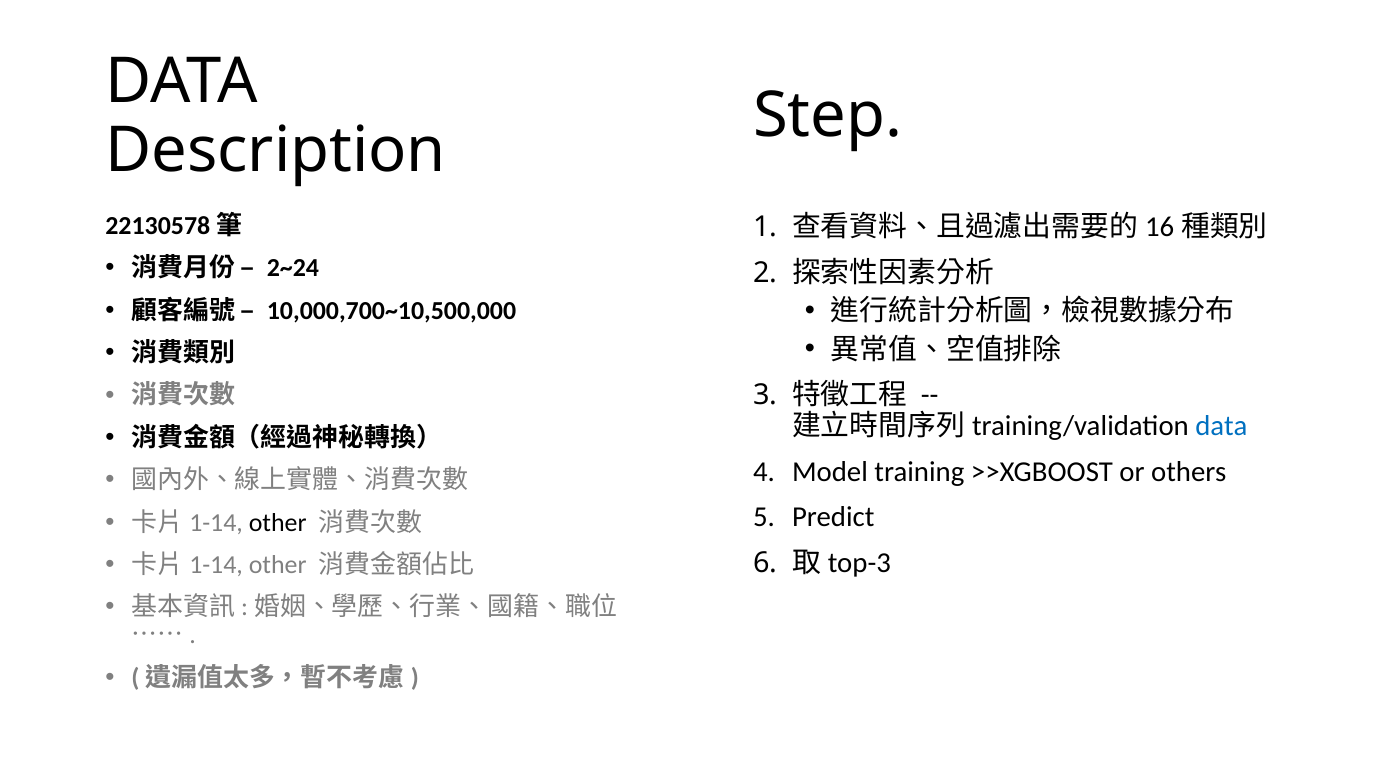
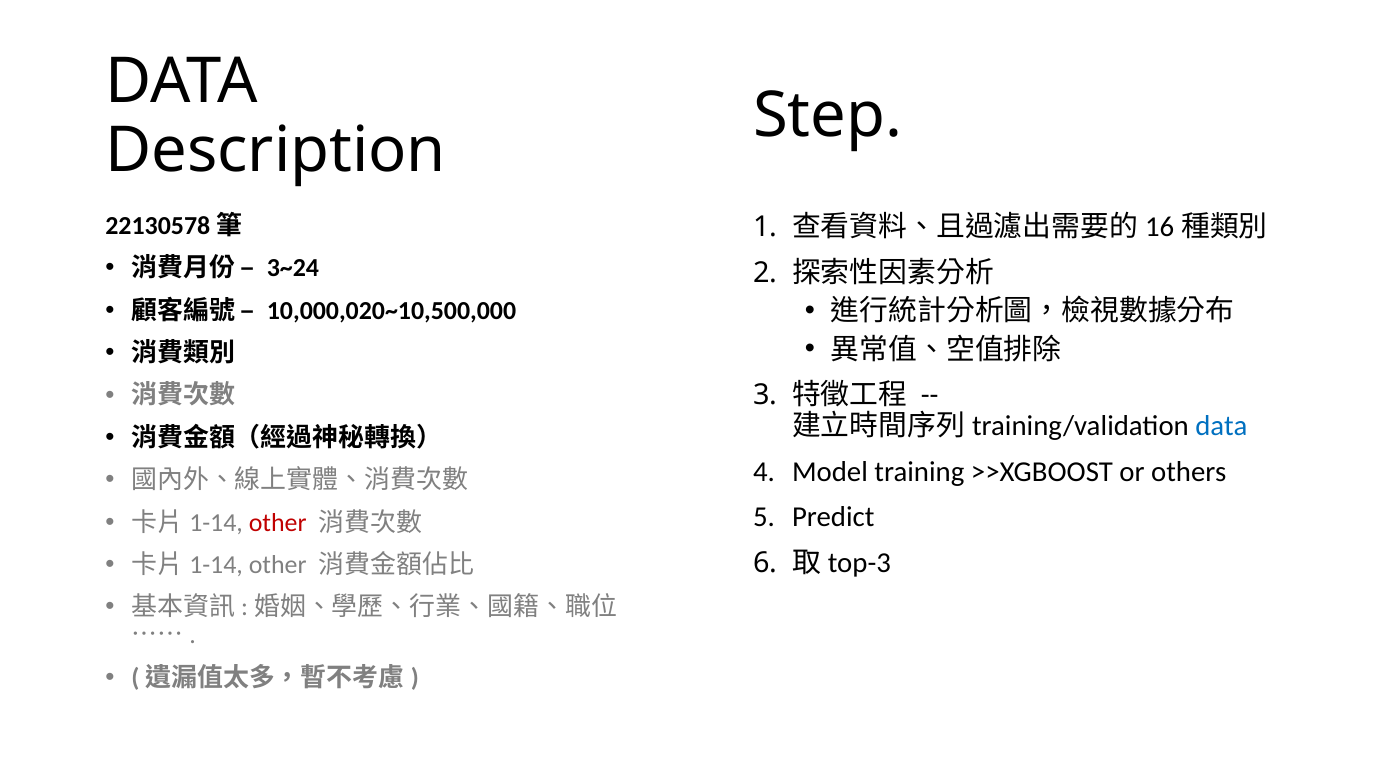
2~24: 2~24 -> 3~24
10,000,700~10,500,000: 10,000,700~10,500,000 -> 10,000,020~10,500,000
other at (278, 523) colour: black -> red
